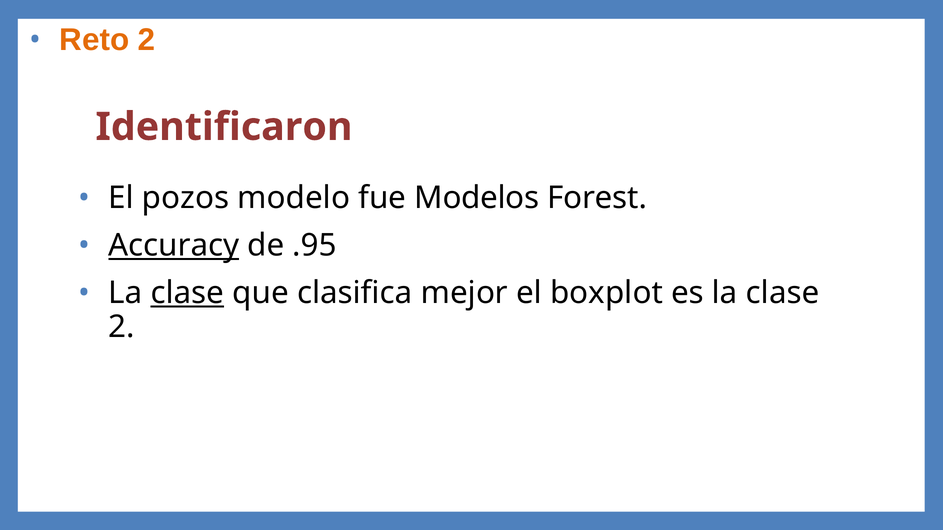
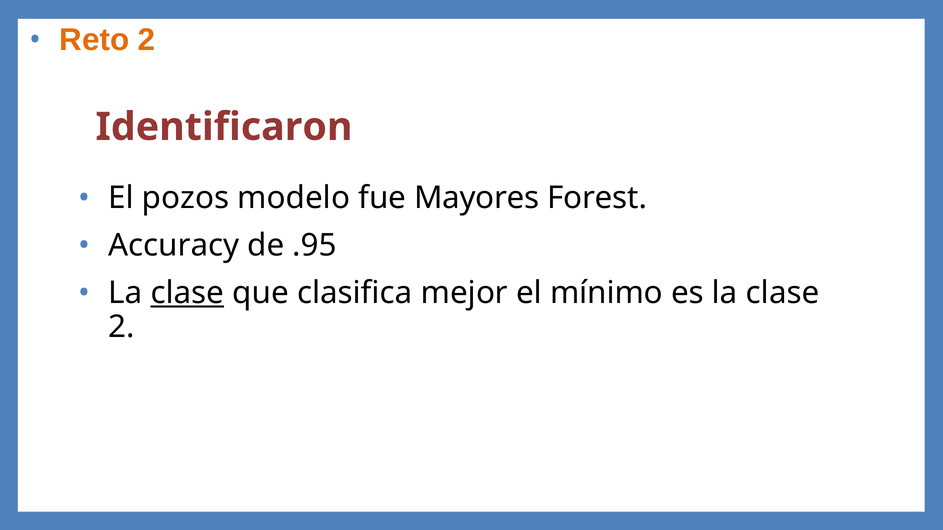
Modelos: Modelos -> Mayores
Accuracy underline: present -> none
boxplot: boxplot -> mínimo
